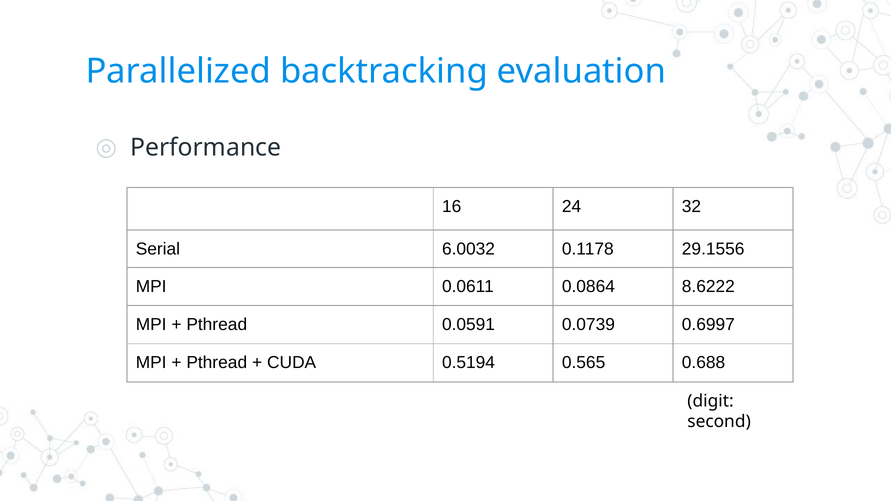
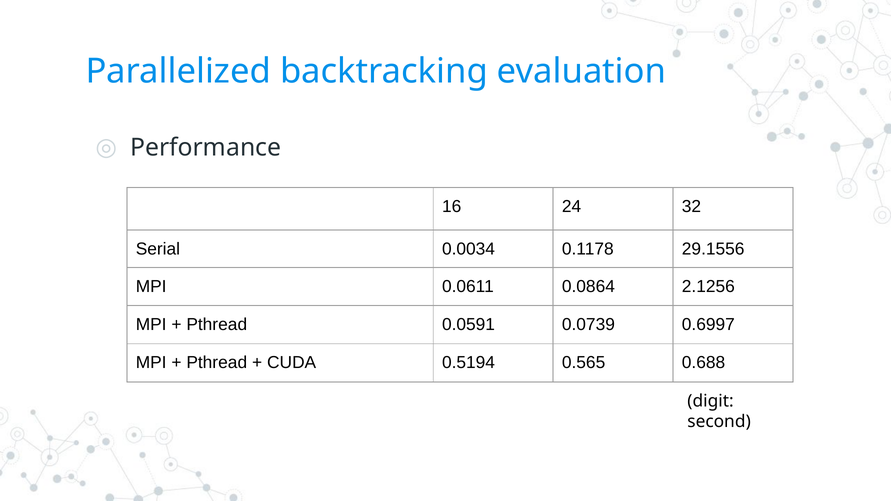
6.0032: 6.0032 -> 0.0034
8.6222: 8.6222 -> 2.1256
